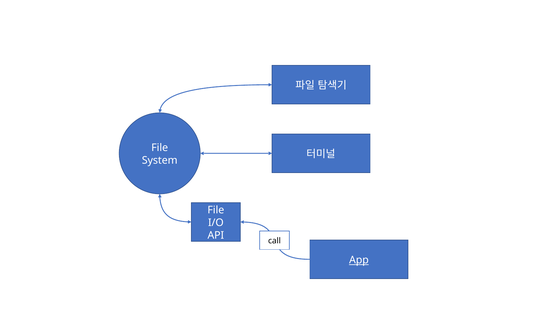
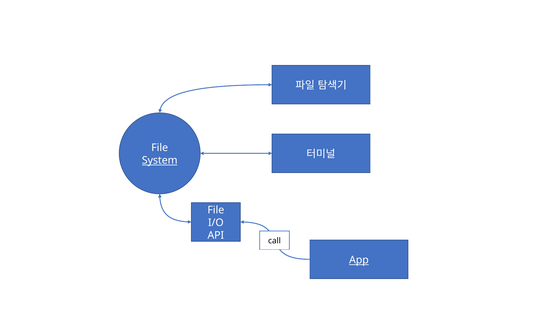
System underline: none -> present
